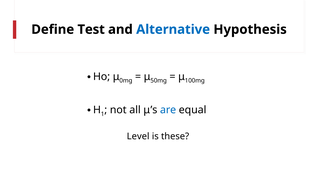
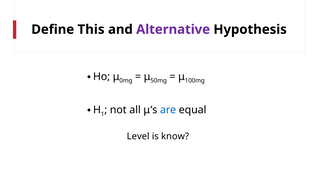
Test: Test -> This
Alternative colour: blue -> purple
these: these -> know
